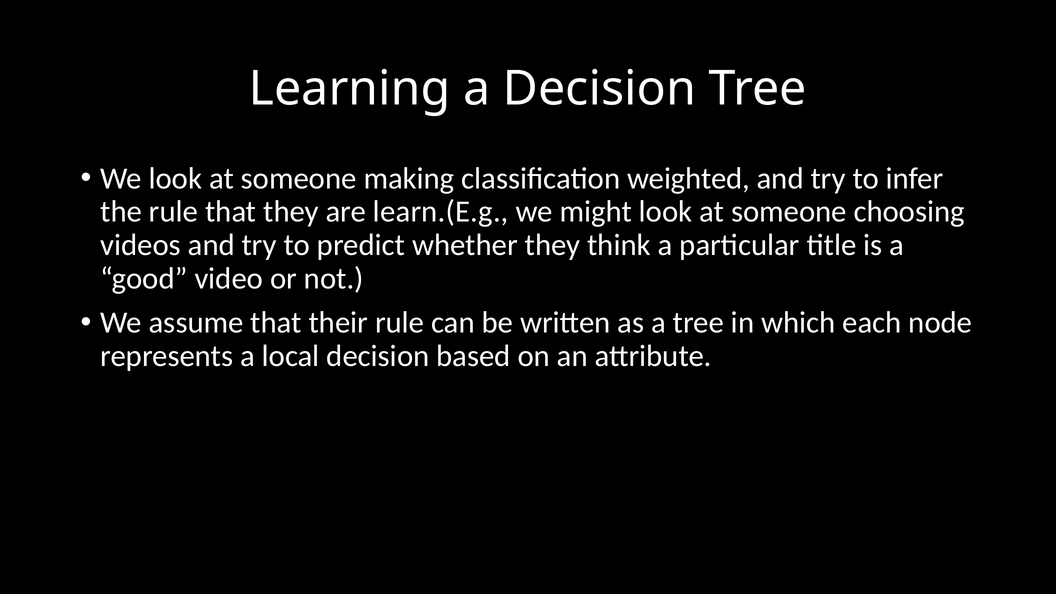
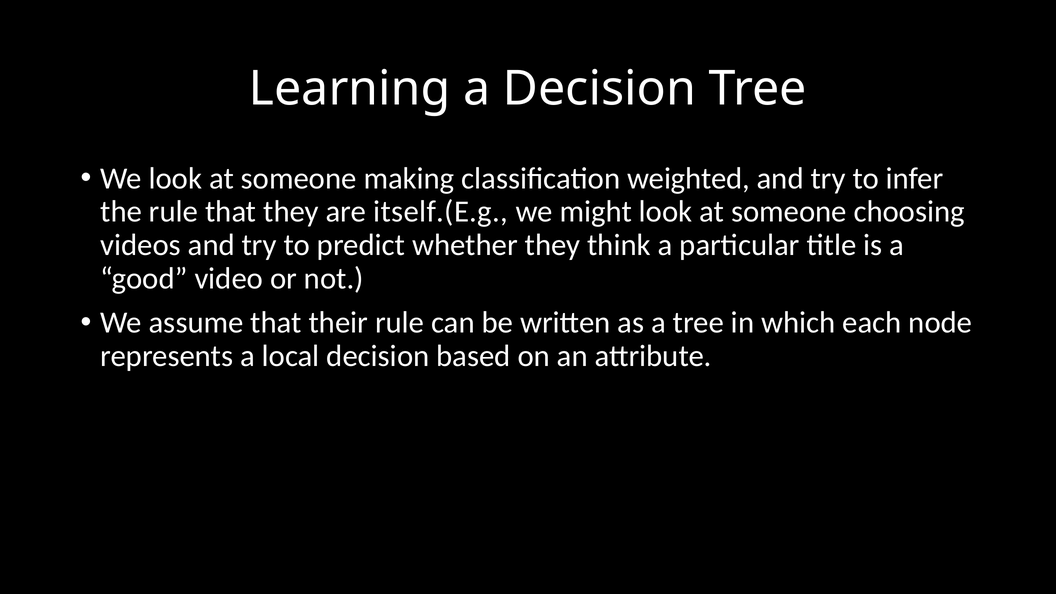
learn.(E.g: learn.(E.g -> itself.(E.g
